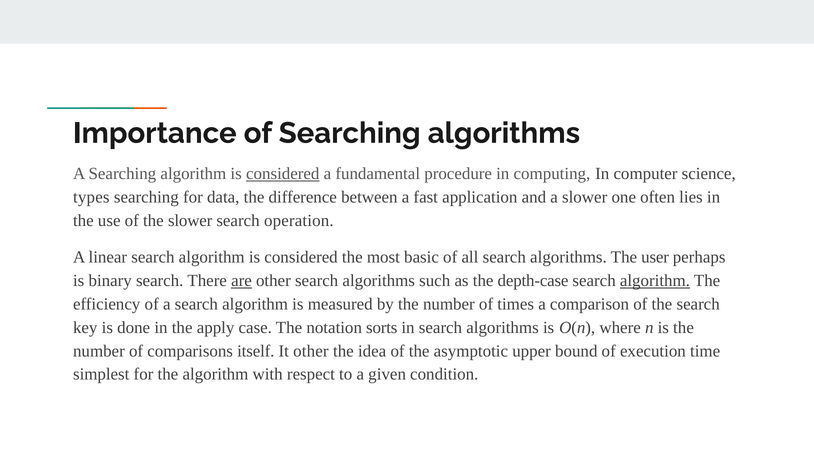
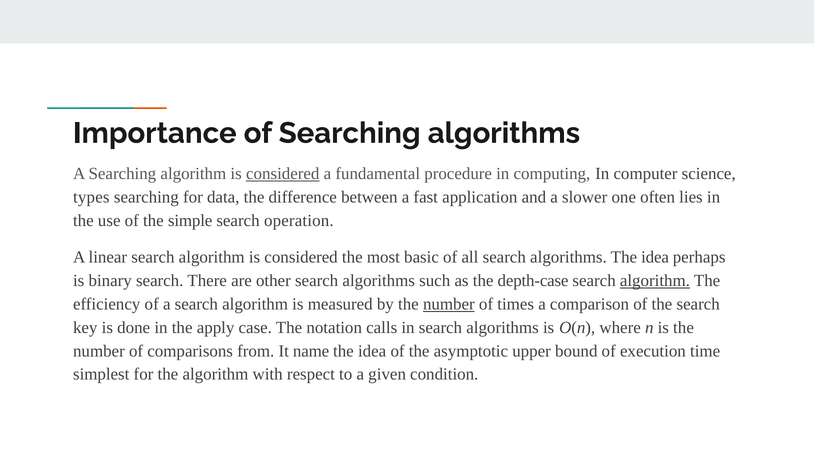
the slower: slower -> simple
algorithms The user: user -> idea
are underline: present -> none
number at (449, 304) underline: none -> present
sorts: sorts -> calls
itself: itself -> from
It other: other -> name
